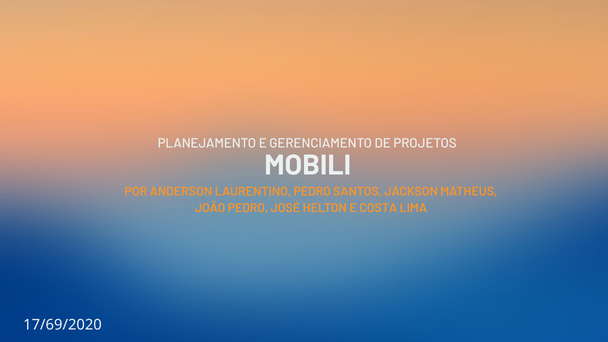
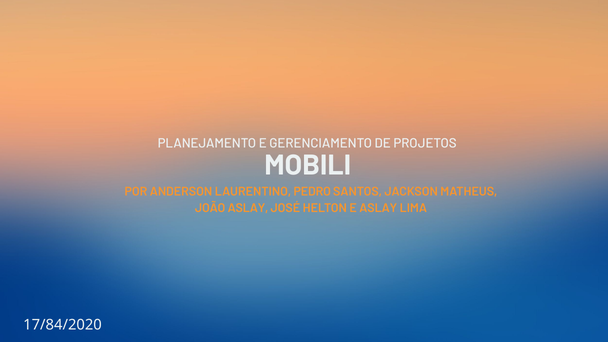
JOÃO PEDRO: PEDRO -> ASLAY
E COSTA: COSTA -> ASLAY
17/69/2020: 17/69/2020 -> 17/84/2020
